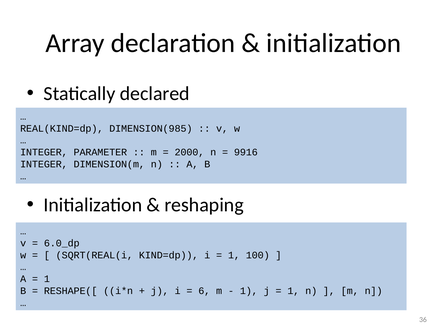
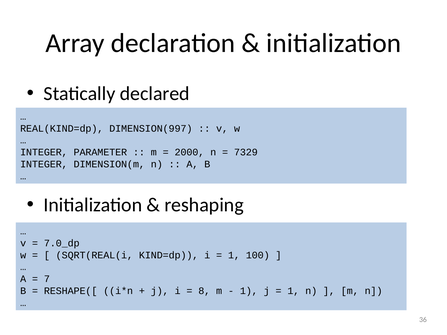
DIMENSION(985: DIMENSION(985 -> DIMENSION(997
9916: 9916 -> 7329
6.0_dp: 6.0_dp -> 7.0_dp
1 at (47, 279): 1 -> 7
6: 6 -> 8
